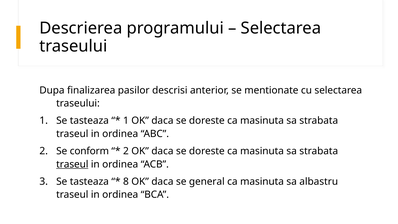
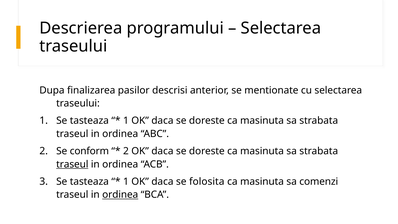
8 at (126, 181): 8 -> 1
general: general -> folosita
albastru: albastru -> comenzi
ordinea at (120, 195) underline: none -> present
